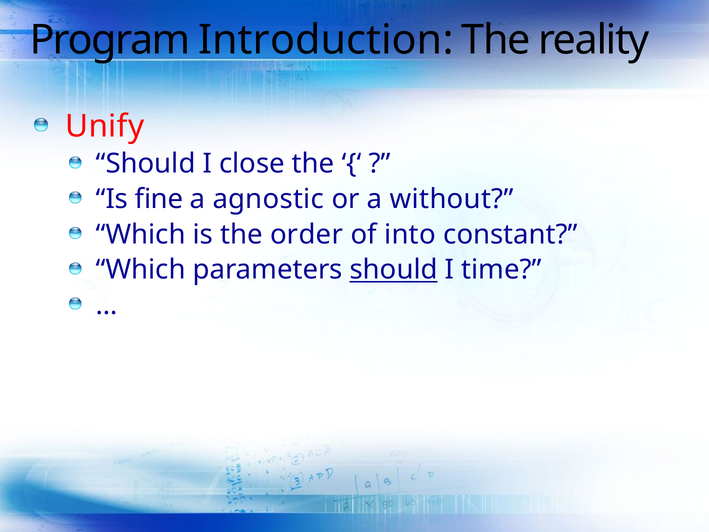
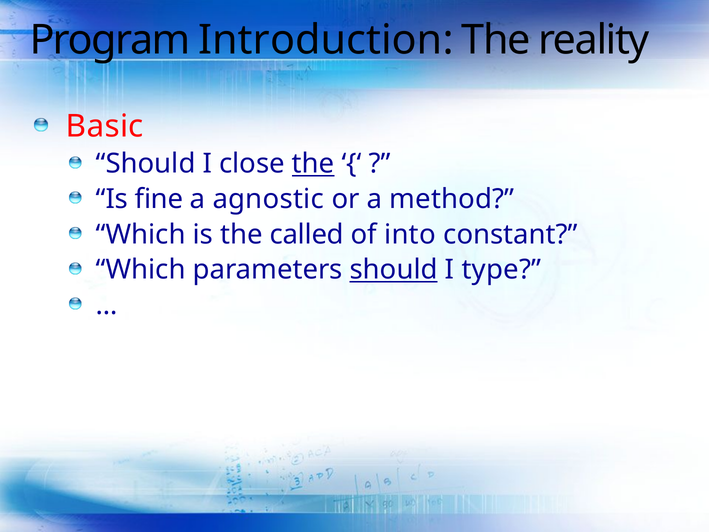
Unify: Unify -> Basic
the at (313, 164) underline: none -> present
without: without -> method
order: order -> called
time: time -> type
